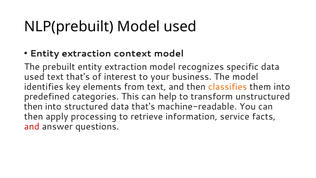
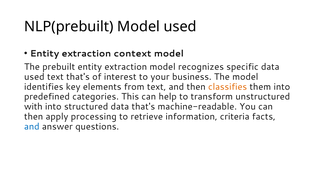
then at (33, 106): then -> with
service: service -> criteria
and at (32, 126) colour: red -> blue
